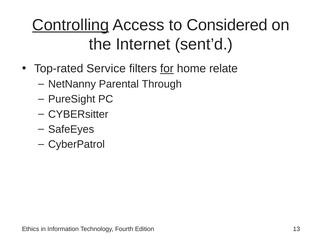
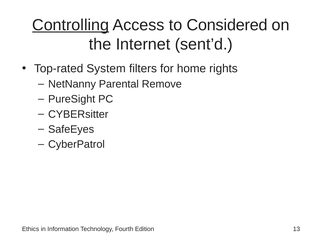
Service: Service -> System
for underline: present -> none
relate: relate -> rights
Through: Through -> Remove
